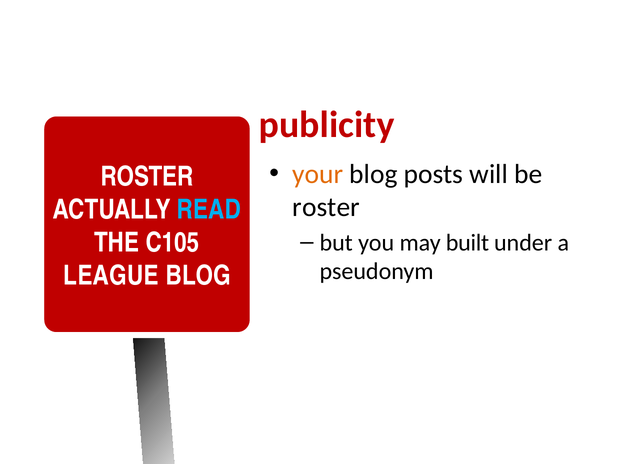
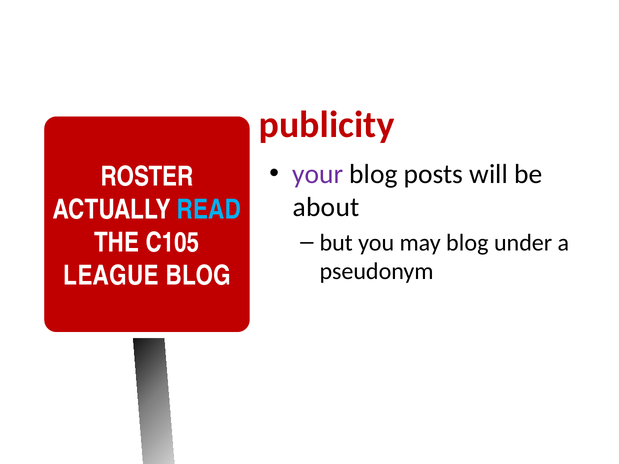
your colour: orange -> purple
roster at (326, 207): roster -> about
may built: built -> blog
